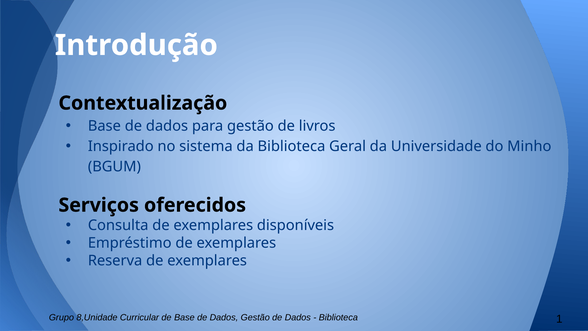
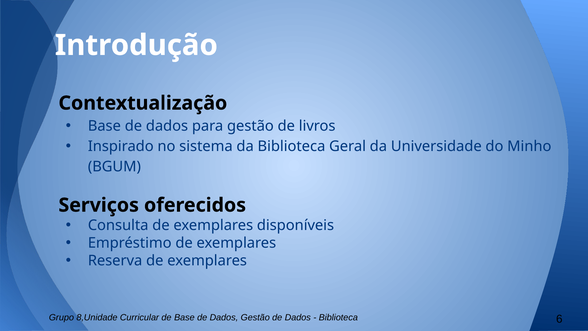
1: 1 -> 6
